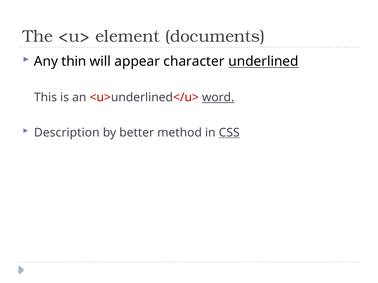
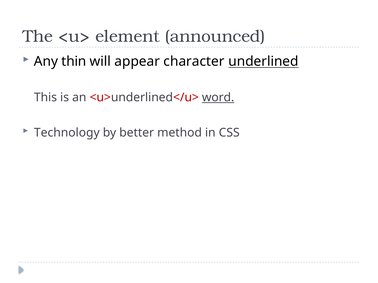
documents: documents -> announced
Description: Description -> Technology
CSS underline: present -> none
